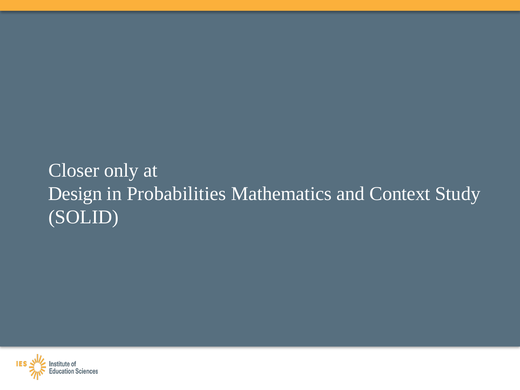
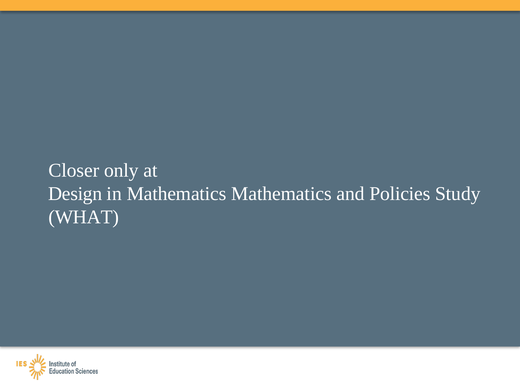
in Probabilities: Probabilities -> Mathematics
Context: Context -> Policies
SOLID: SOLID -> WHAT
